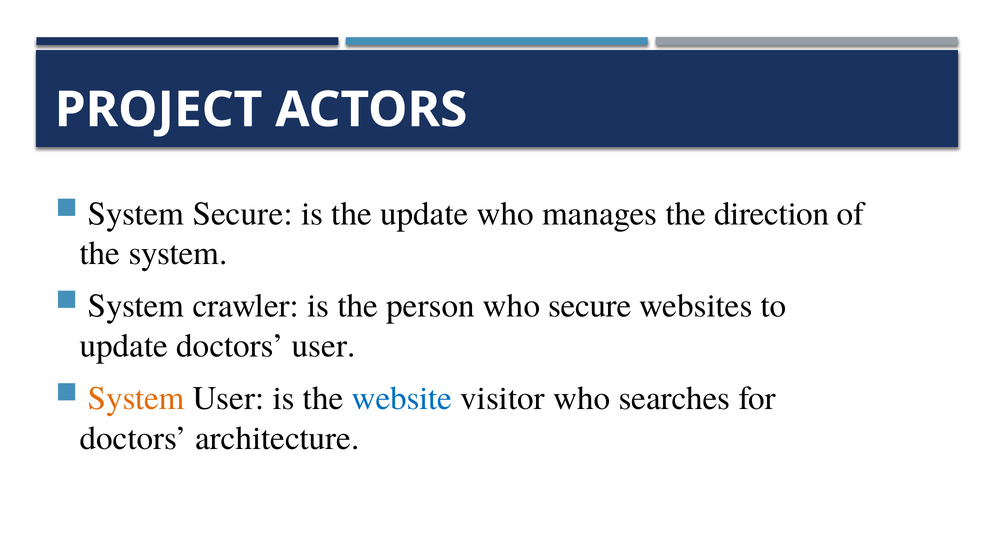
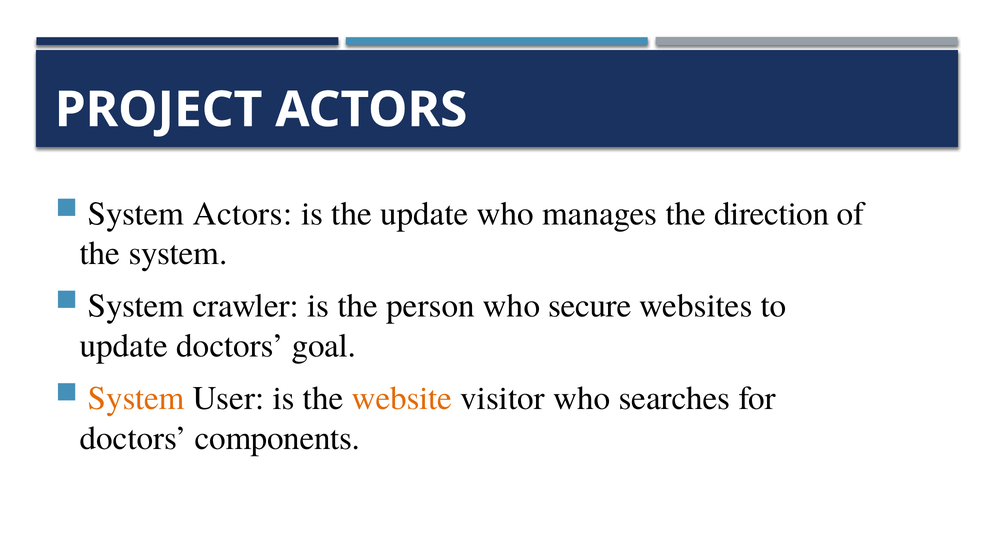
System Secure: Secure -> Actors
doctors user: user -> goal
website colour: blue -> orange
architecture: architecture -> components
